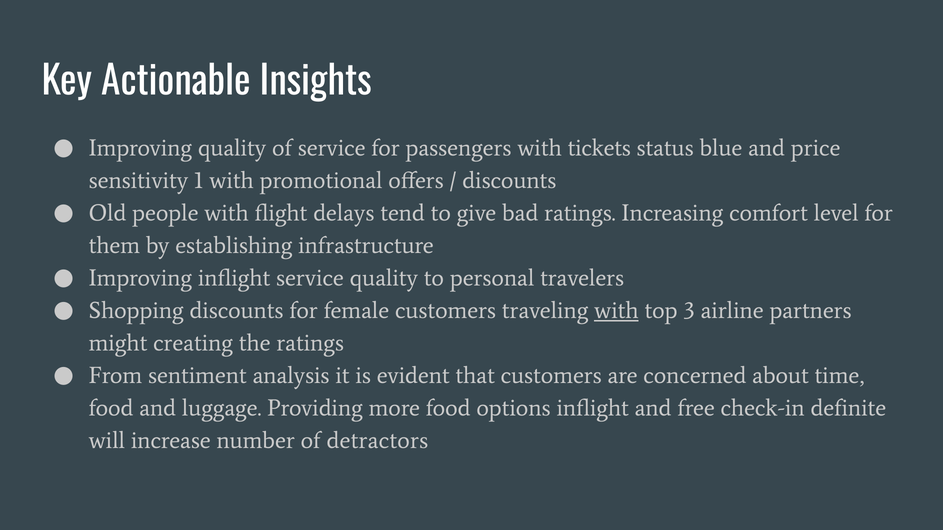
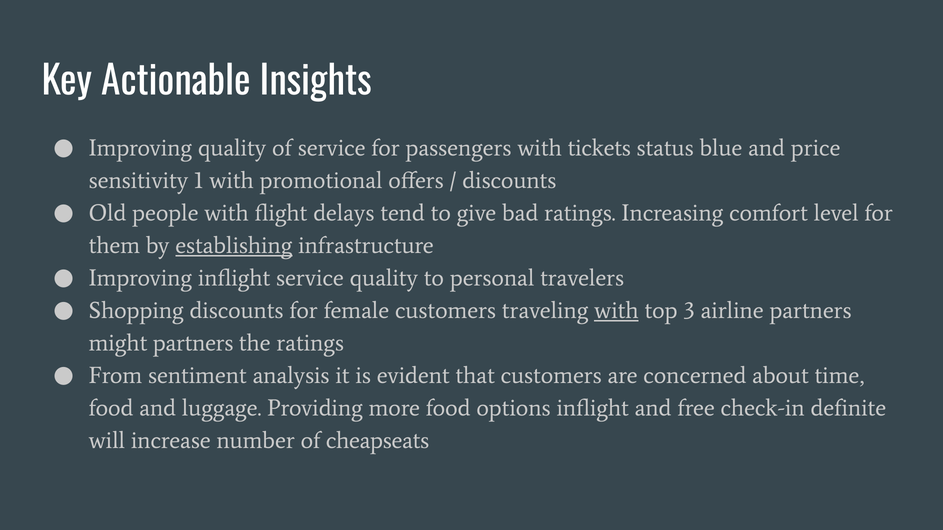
establishing underline: none -> present
might creating: creating -> partners
detractors: detractors -> cheapseats
